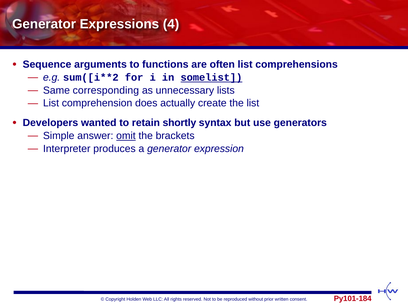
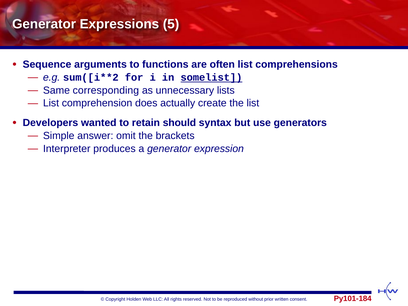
4: 4 -> 5
shortly: shortly -> should
omit underline: present -> none
